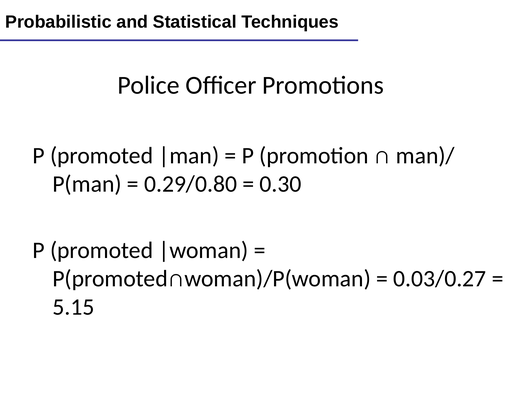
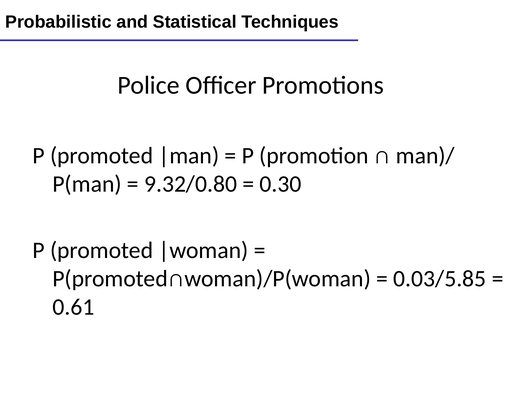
0.29/0.80: 0.29/0.80 -> 9.32/0.80
0.03/0.27: 0.03/0.27 -> 0.03/5.85
5.15: 5.15 -> 0.61
